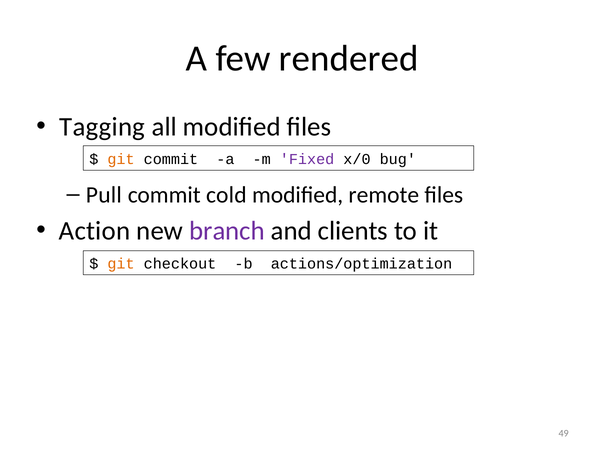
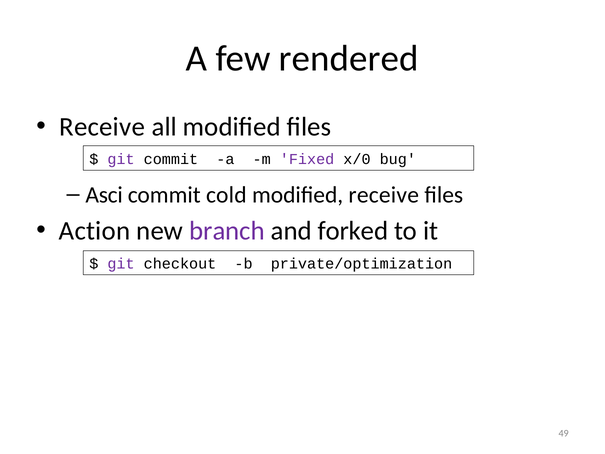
Tagging at (102, 127): Tagging -> Receive
git at (121, 159) colour: orange -> purple
Pull: Pull -> Asci
modified remote: remote -> receive
clients: clients -> forked
git at (121, 264) colour: orange -> purple
actions/optimization: actions/optimization -> private/optimization
